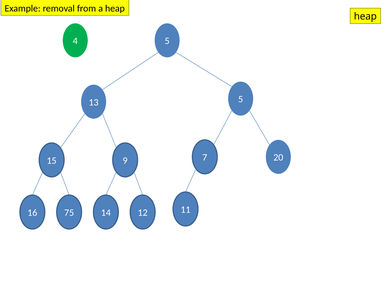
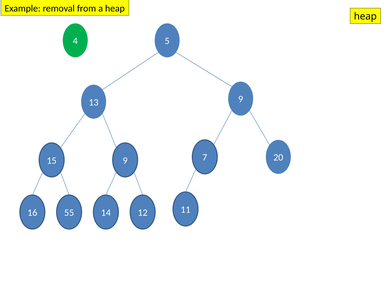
13 5: 5 -> 9
75: 75 -> 55
